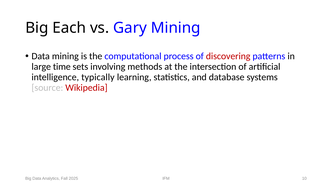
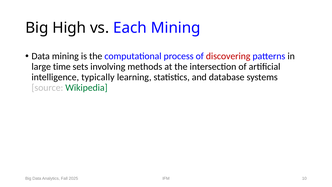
Each: Each -> High
Gary: Gary -> Each
Wikipedia colour: red -> green
